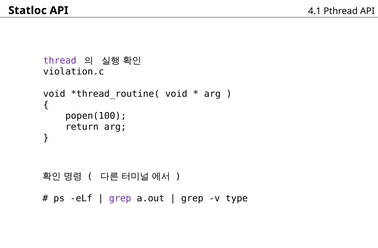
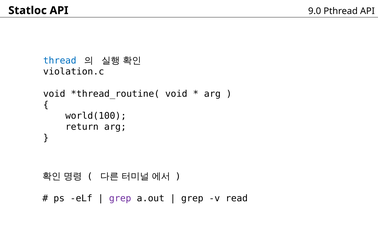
4.1: 4.1 -> 9.0
thread colour: purple -> blue
popen(100: popen(100 -> world(100
type: type -> read
